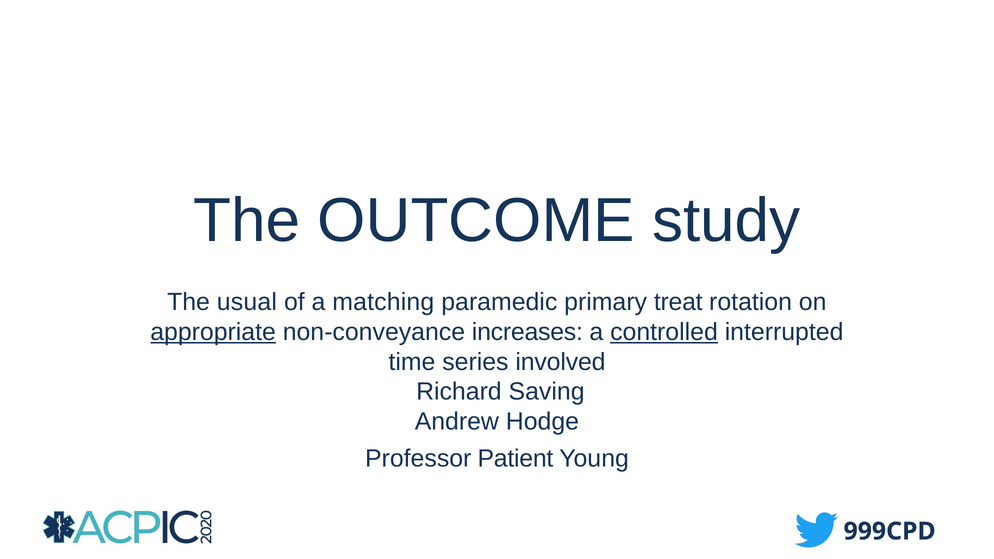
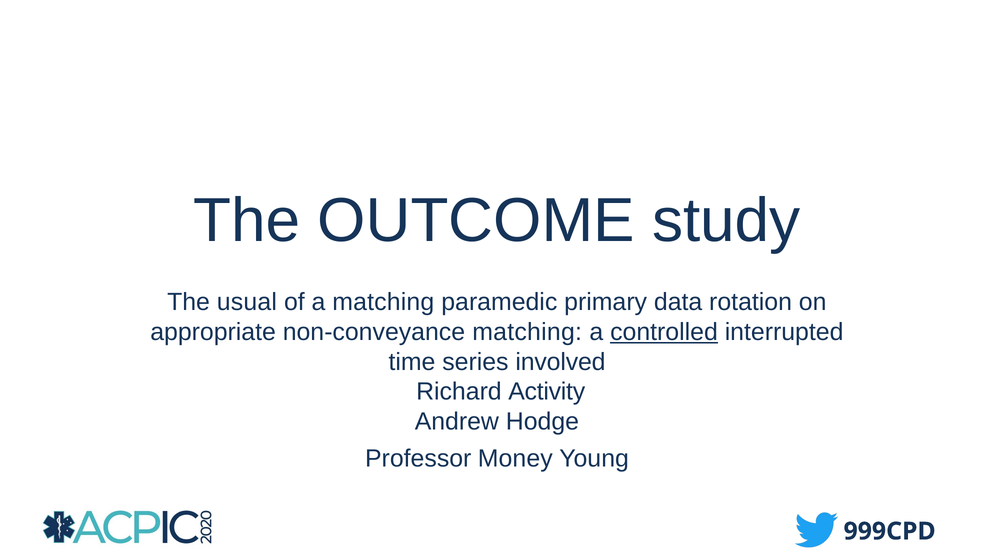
treat: treat -> data
appropriate underline: present -> none
non-conveyance increases: increases -> matching
Saving: Saving -> Activity
Patient: Patient -> Money
